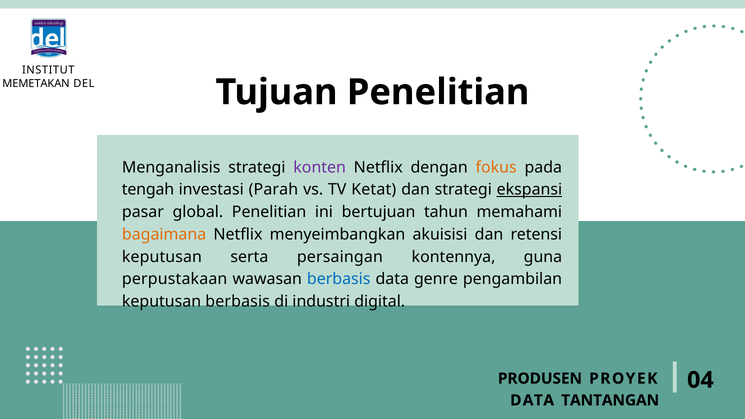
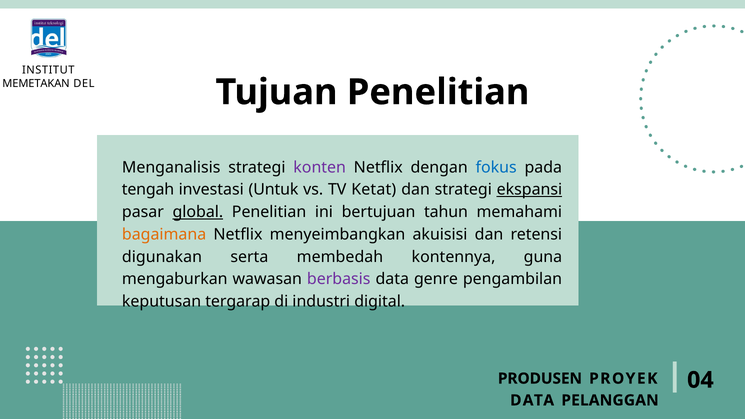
fokus colour: orange -> blue
Parah: Parah -> Untuk
global underline: none -> present
keputusan at (162, 257): keputusan -> digunakan
persaingan: persaingan -> membedah
perpustakaan: perpustakaan -> mengaburkan
berbasis at (339, 279) colour: blue -> purple
keputusan berbasis: berbasis -> tergarap
TANTANGAN: TANTANGAN -> PELANGGAN
